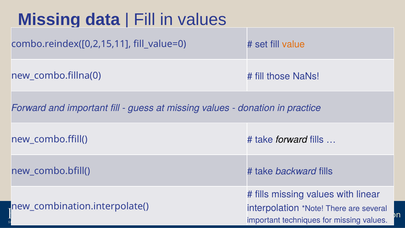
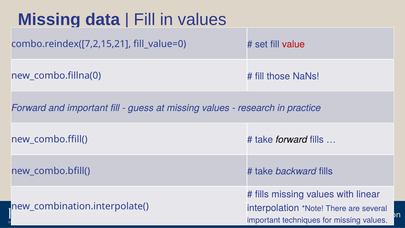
combo.reindex([0,2,15,11: combo.reindex([0,2,15,11 -> combo.reindex([7,2,15,21
value colour: orange -> red
donation: donation -> research
